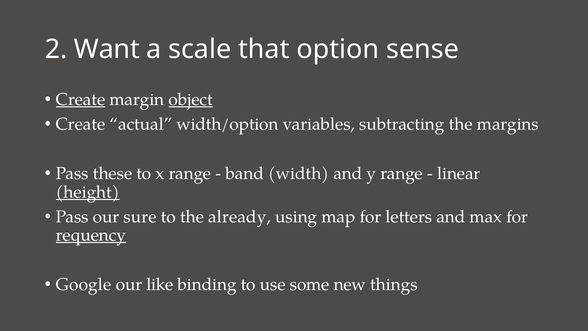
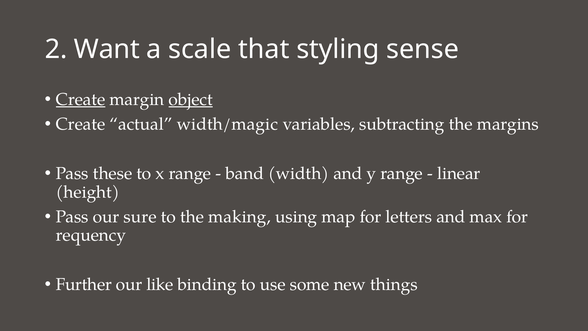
option: option -> styling
width/option: width/option -> width/magic
height underline: present -> none
already: already -> making
requency underline: present -> none
Google: Google -> Further
